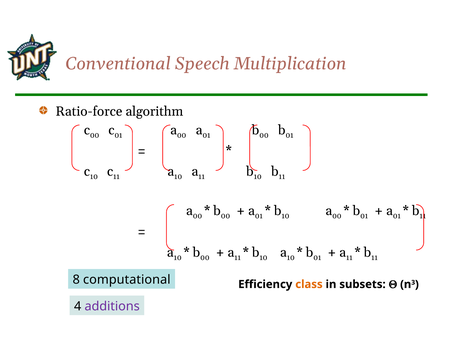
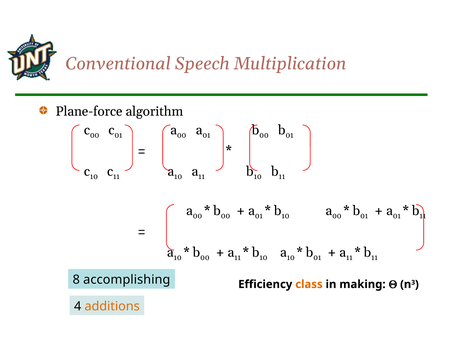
Ratio-force: Ratio-force -> Plane-force
computational: computational -> accomplishing
subsets: subsets -> making
additions colour: purple -> orange
